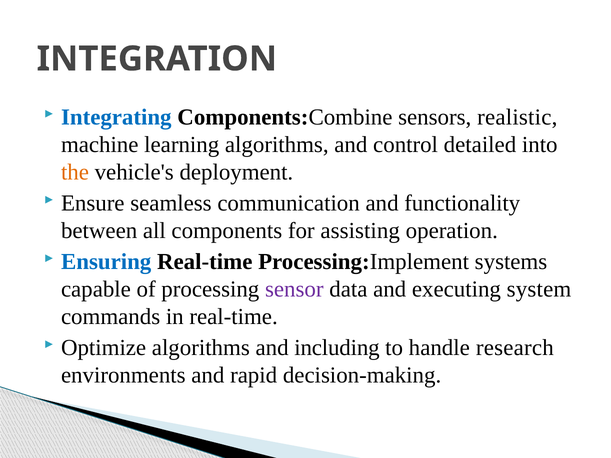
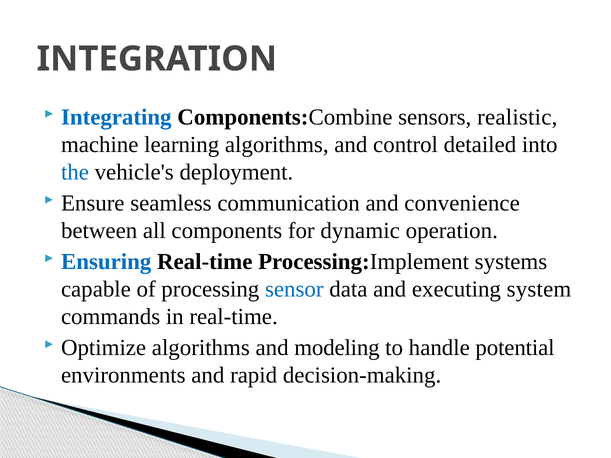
the colour: orange -> blue
functionality: functionality -> convenience
assisting: assisting -> dynamic
sensor colour: purple -> blue
including: including -> modeling
research: research -> potential
